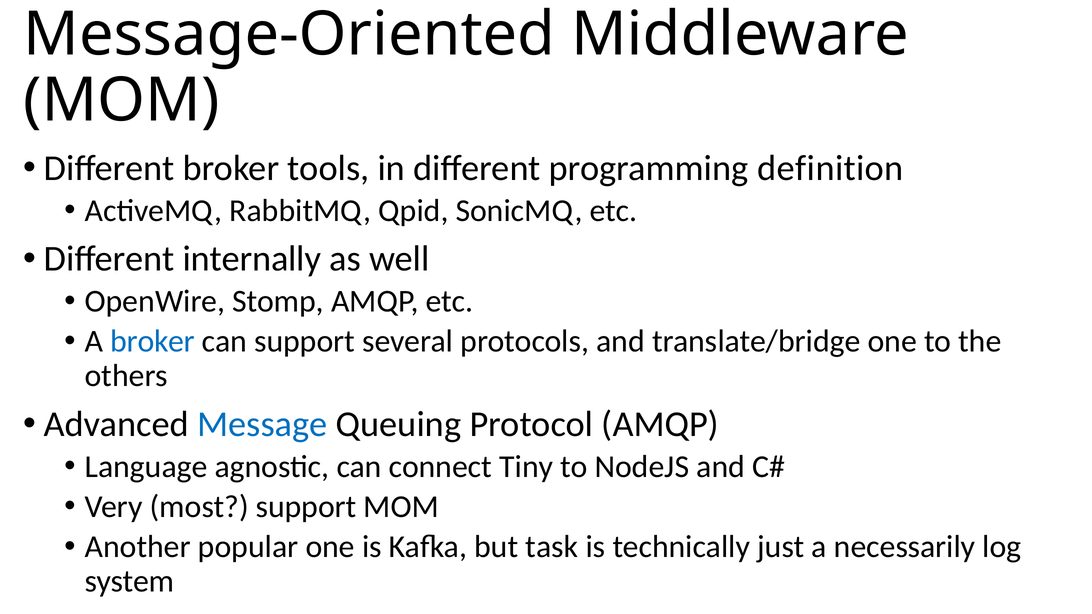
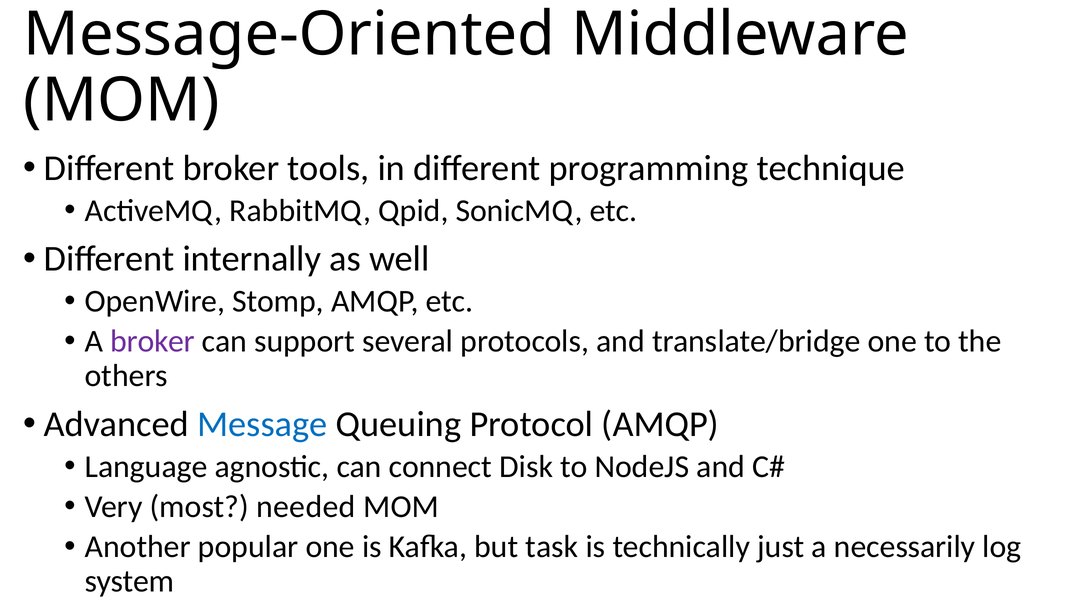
definition: definition -> technique
broker at (153, 342) colour: blue -> purple
Tiny: Tiny -> Disk
most support: support -> needed
